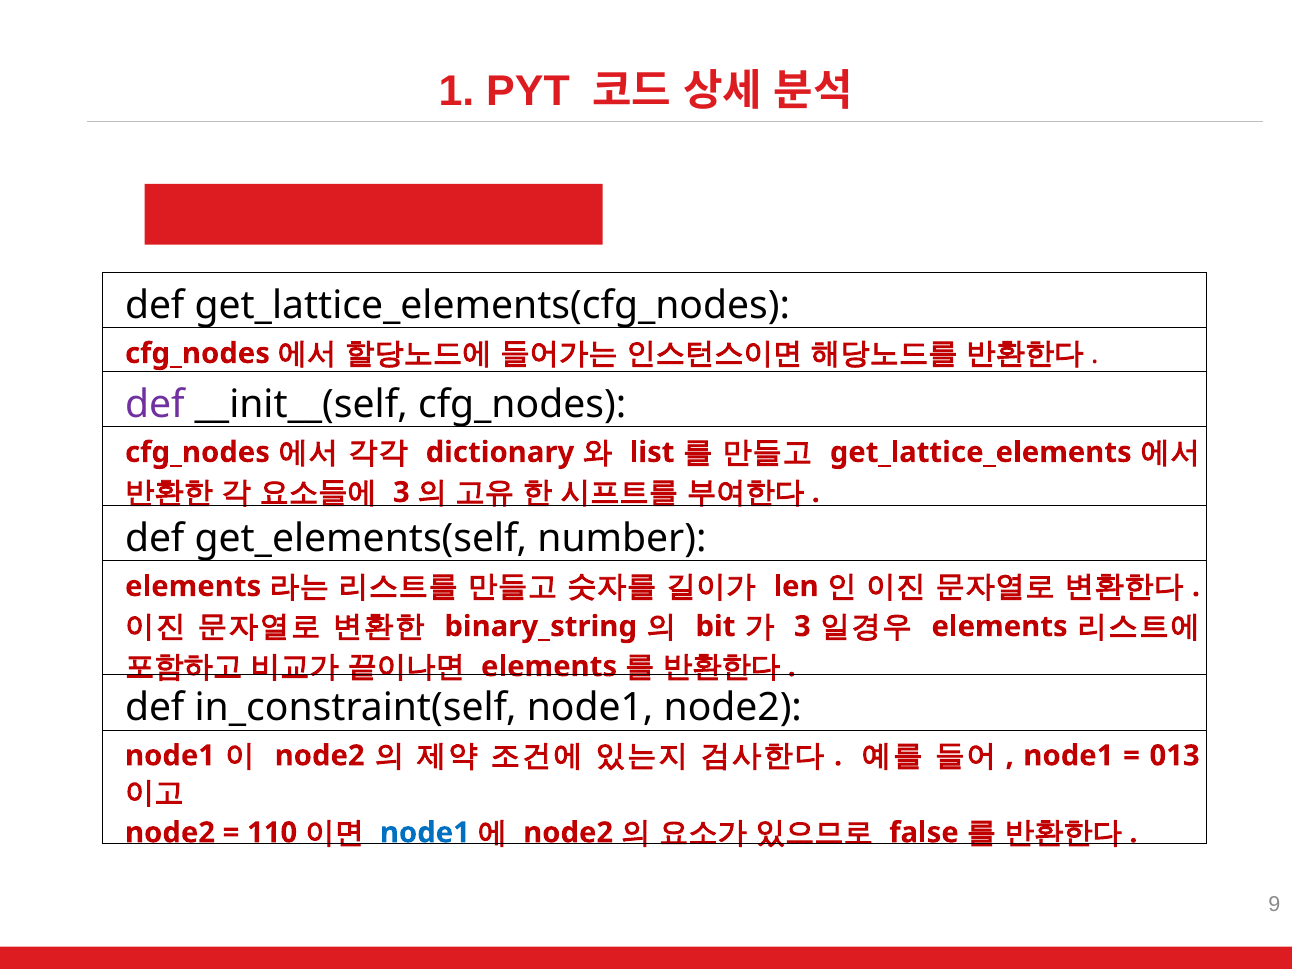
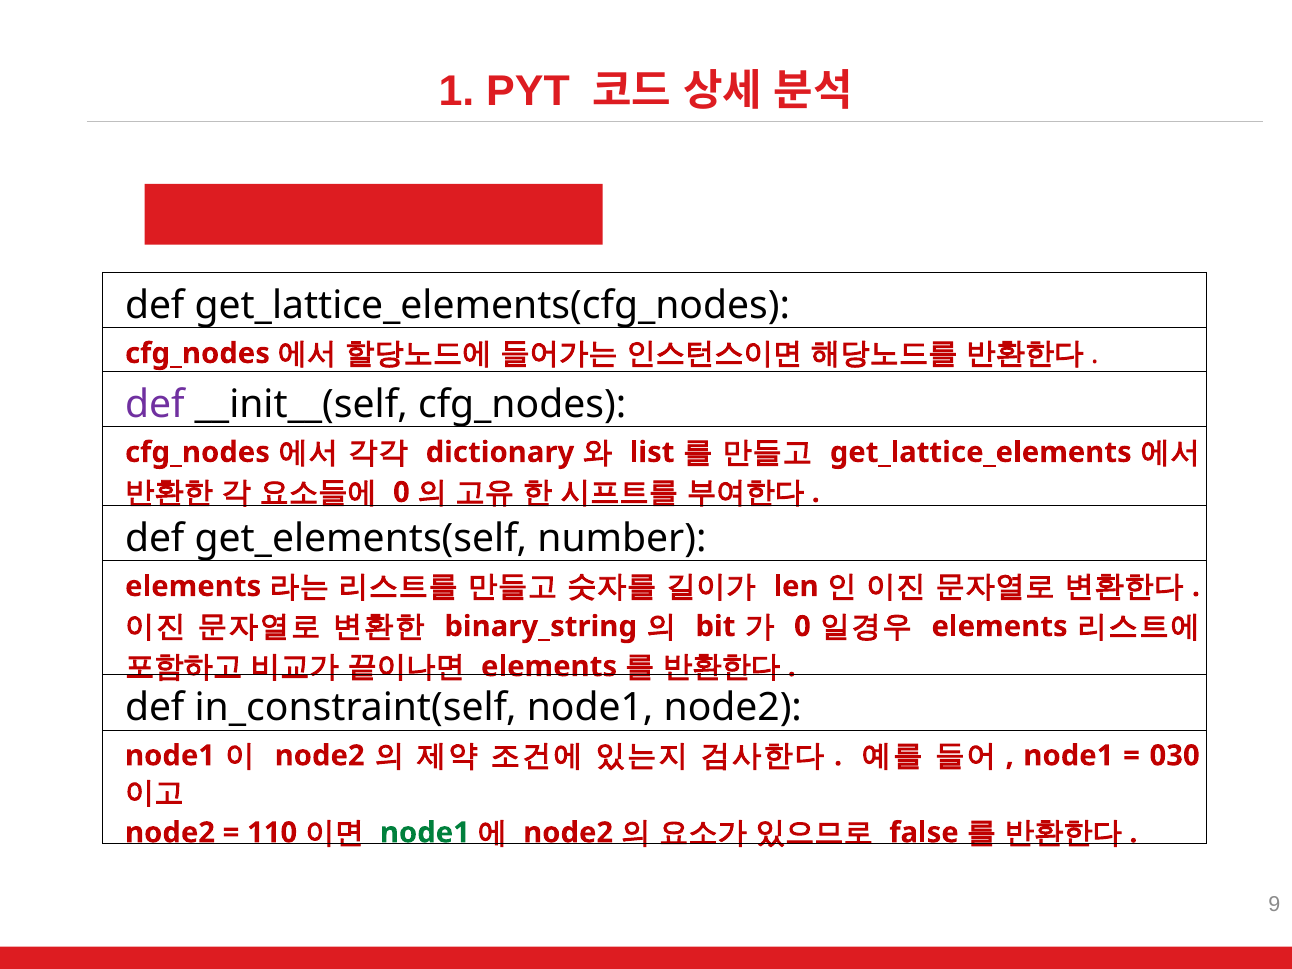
3 at (401, 492): 3 -> 0
3 at (802, 627): 3 -> 0
013: 013 -> 030
node1 at (425, 833) colour: blue -> green
